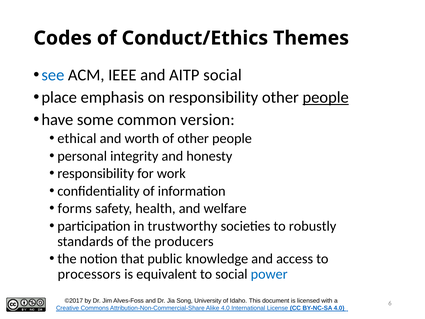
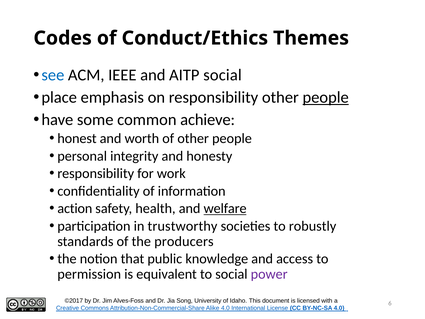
version: version -> achieve
ethical: ethical -> honest
forms: forms -> action
welfare underline: none -> present
processors: processors -> permission
power colour: blue -> purple
